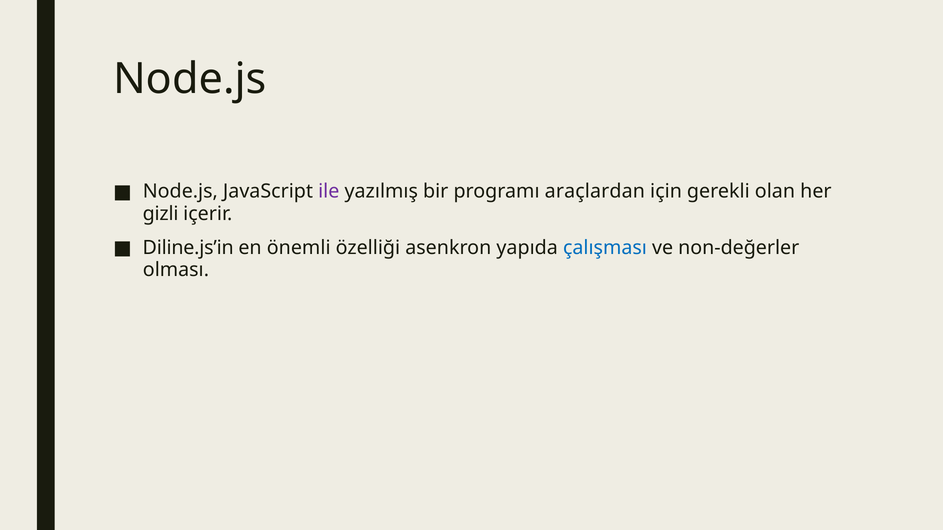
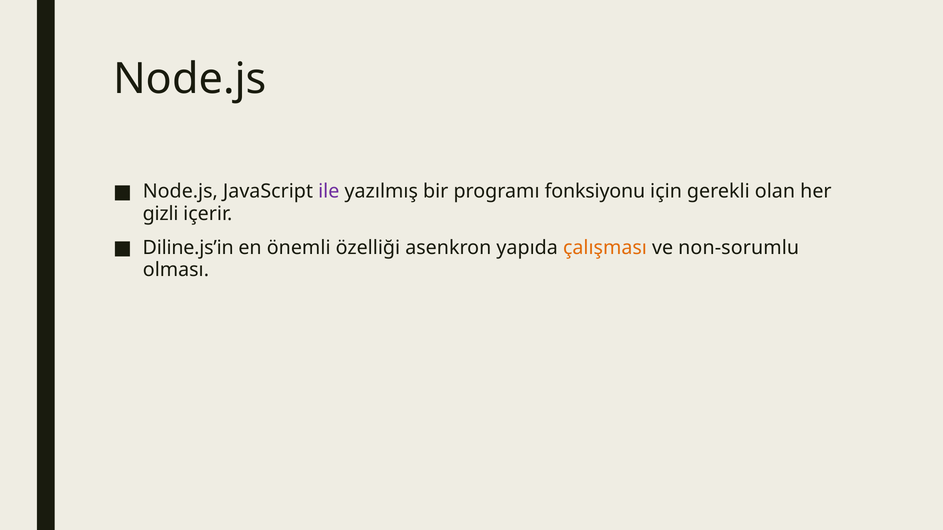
araçlardan: araçlardan -> fonksiyonu
çalışması colour: blue -> orange
non-değerler: non-değerler -> non-sorumlu
